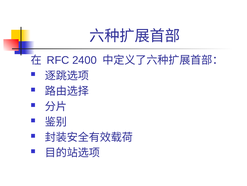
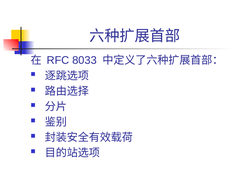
2400: 2400 -> 8033
